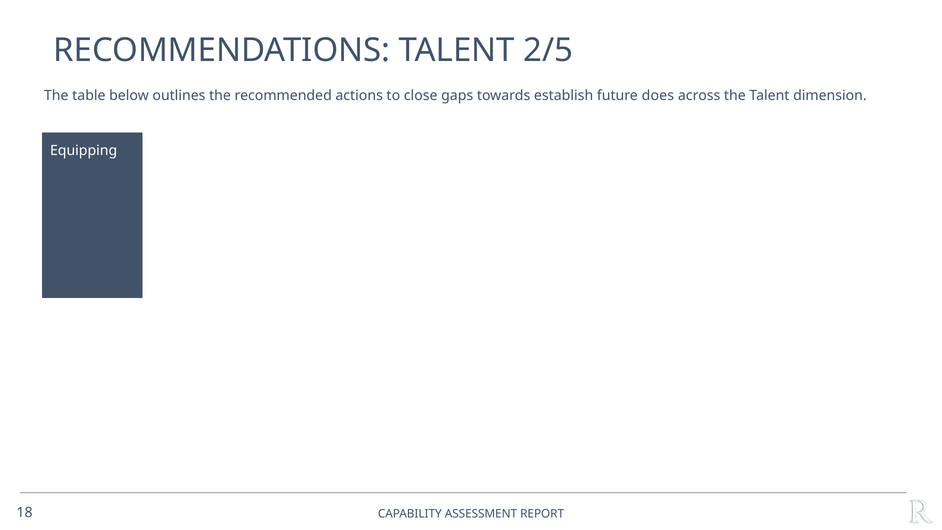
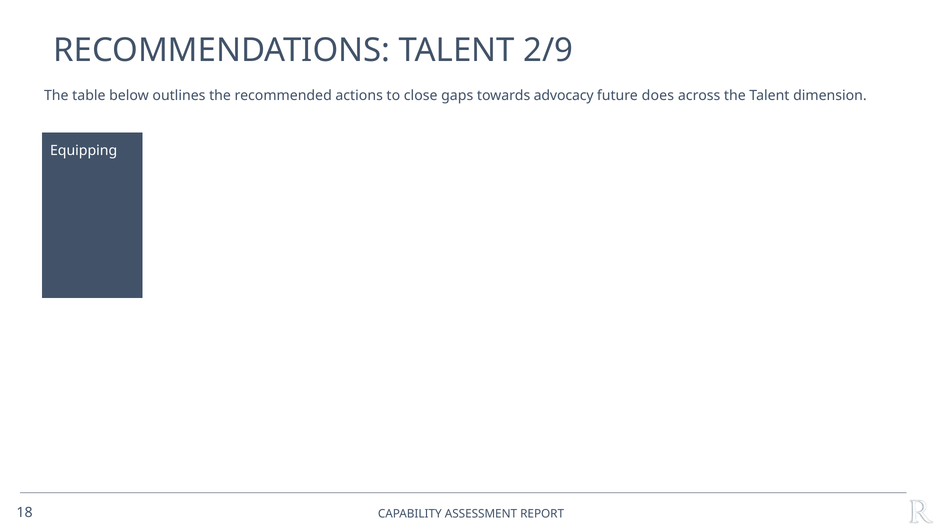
2/5: 2/5 -> 2/9
establish: establish -> advocacy
